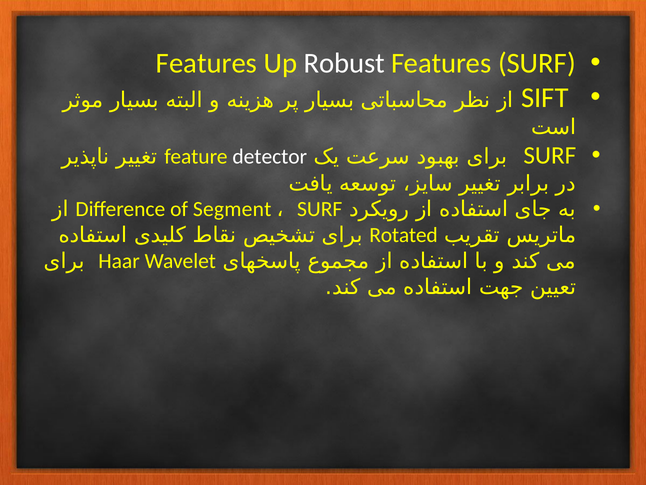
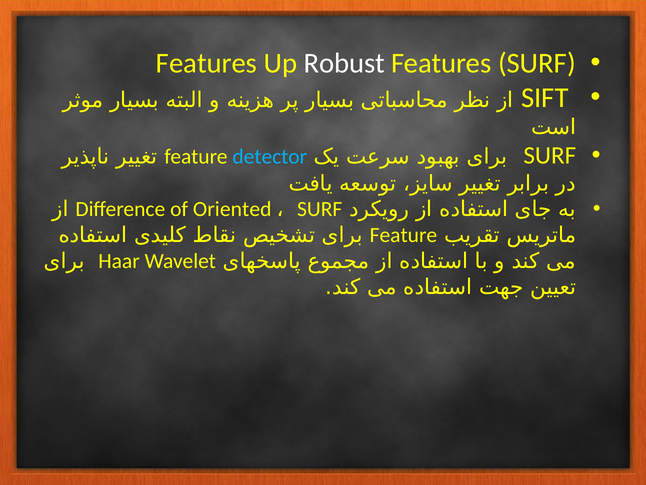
detector colour: white -> light blue
Segment: Segment -> Oriented
Rotated at (404, 235): Rotated -> Feature
